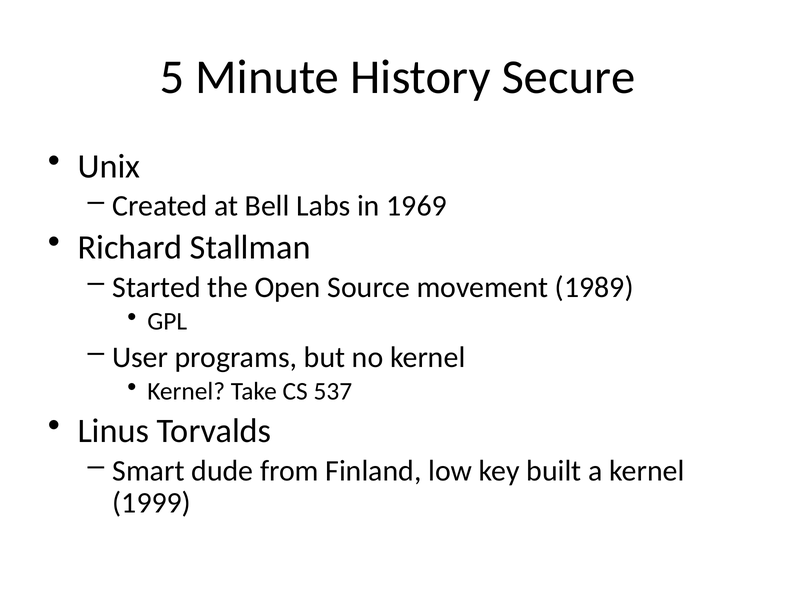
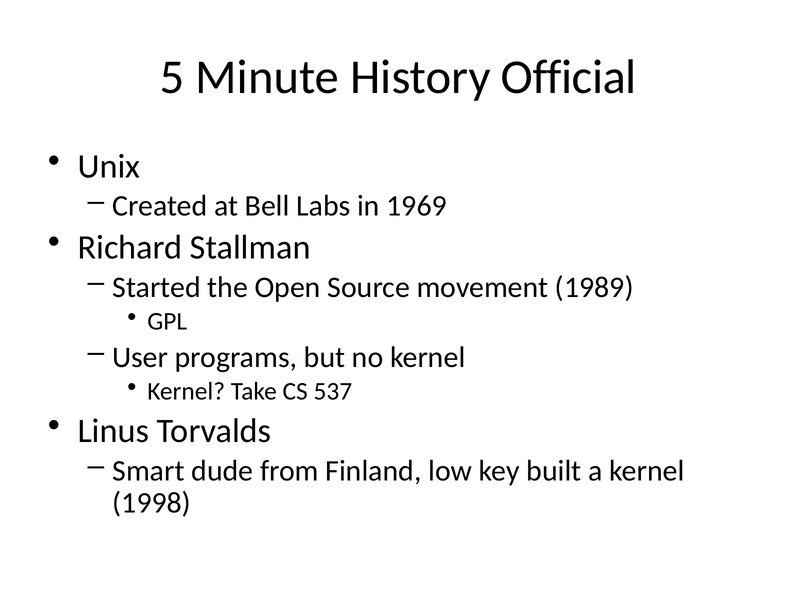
Secure: Secure -> Official
1999: 1999 -> 1998
